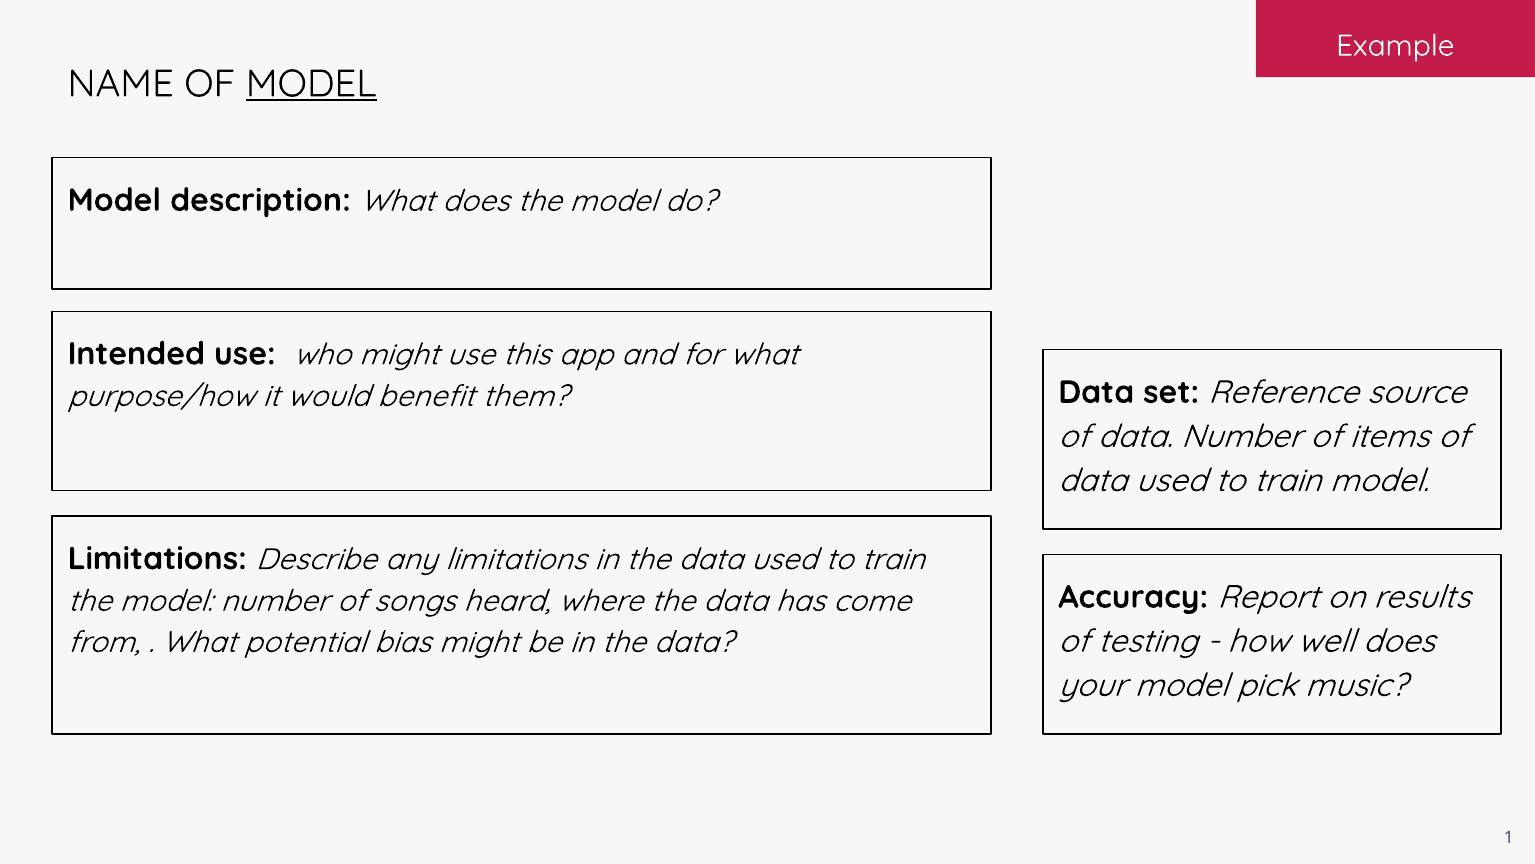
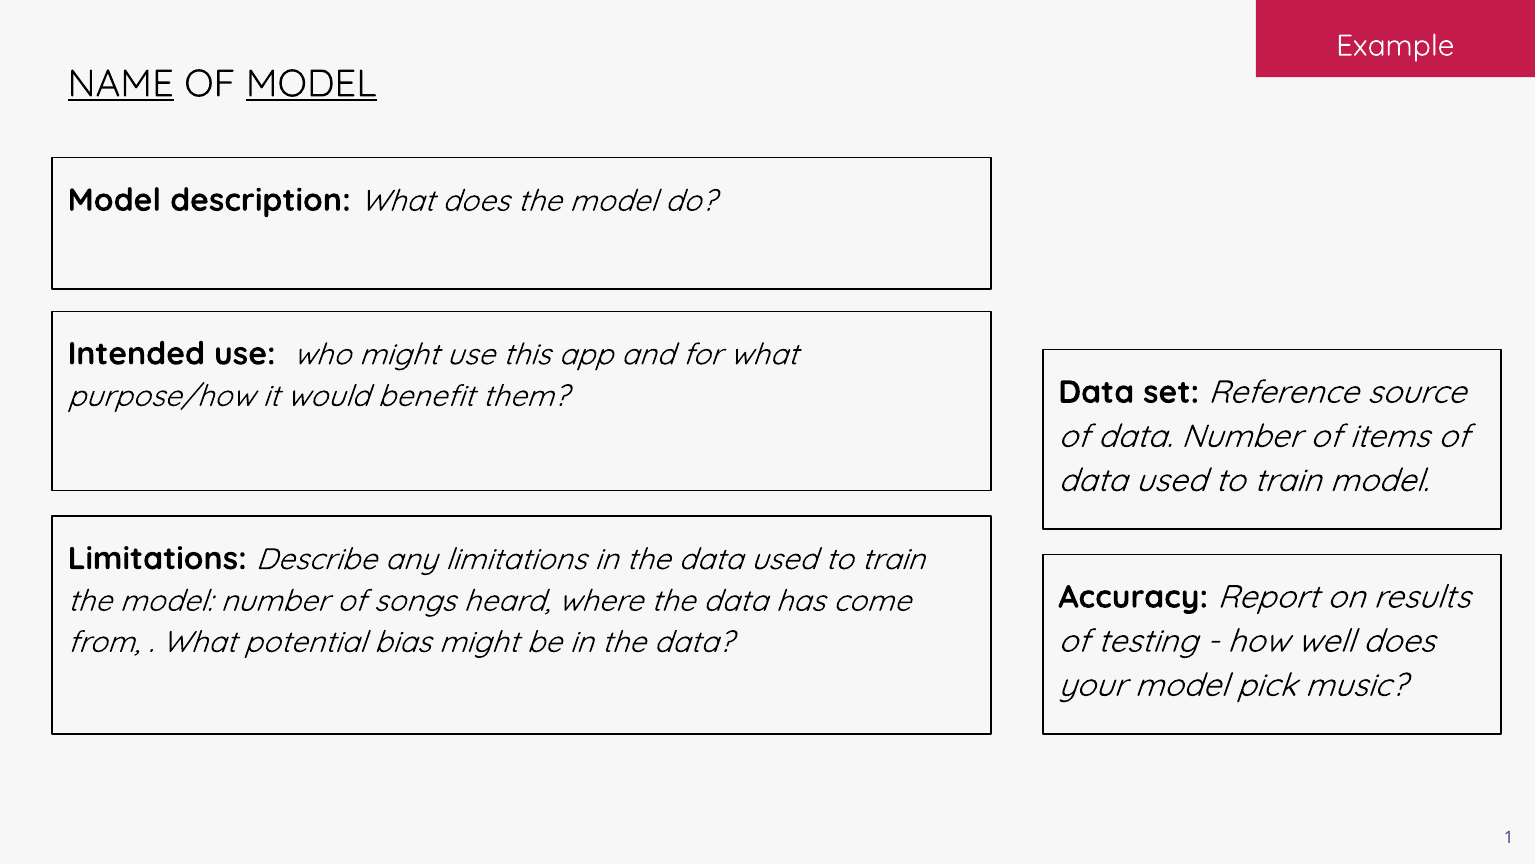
NAME underline: none -> present
